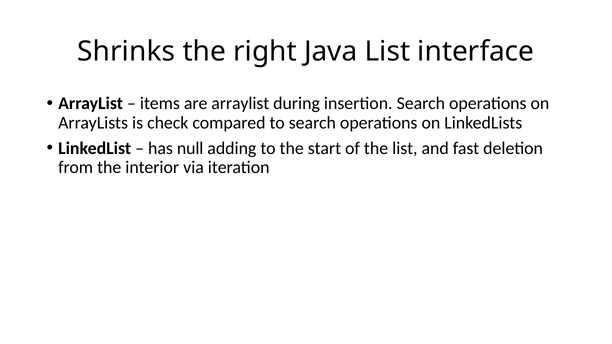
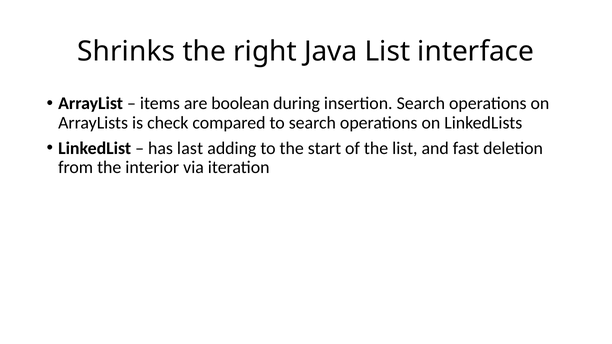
are arraylist: arraylist -> boolean
null: null -> last
